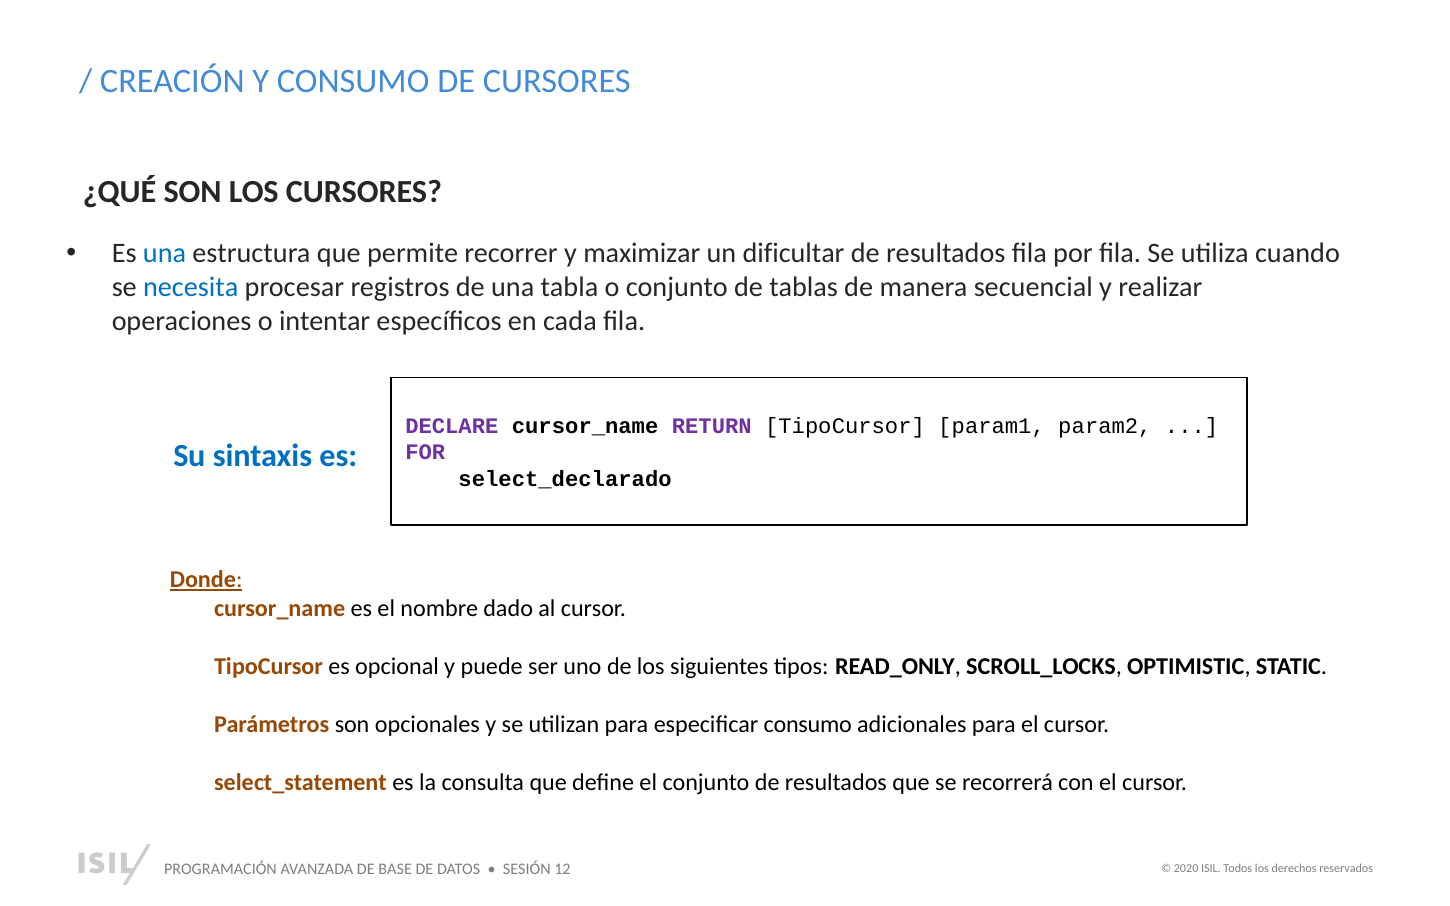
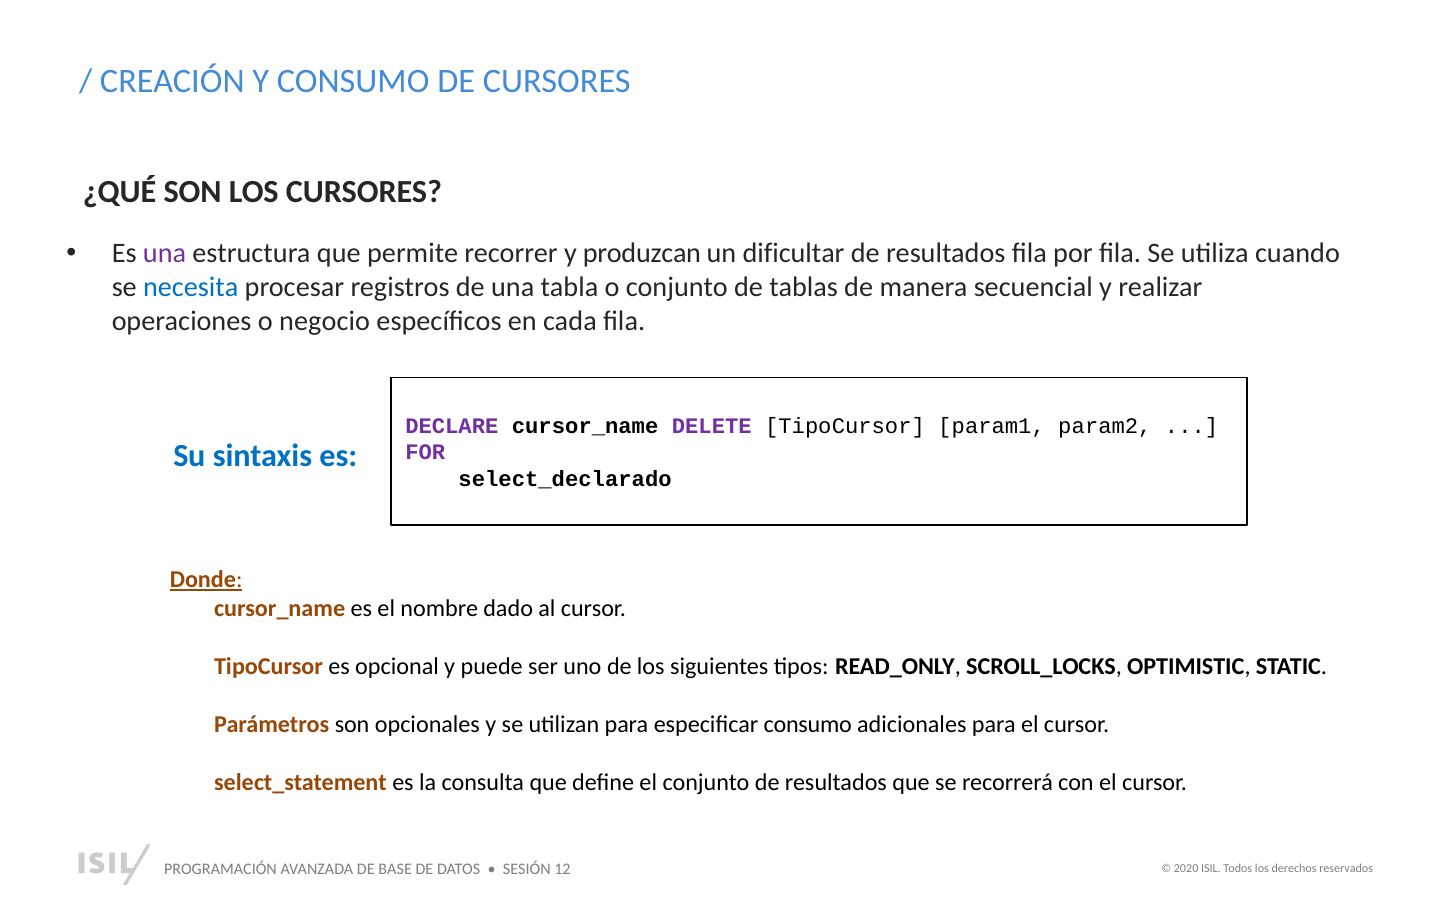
una at (165, 254) colour: blue -> purple
maximizar: maximizar -> produzcan
intentar: intentar -> negocio
RETURN: RETURN -> DELETE
